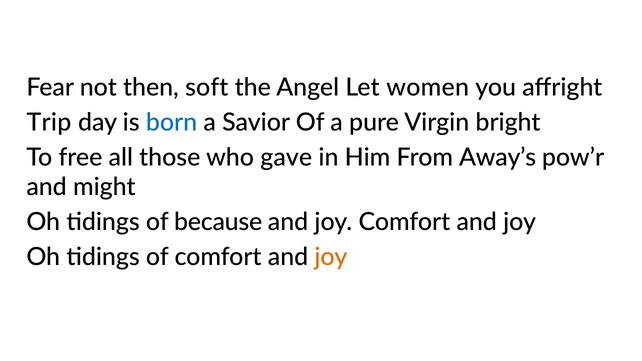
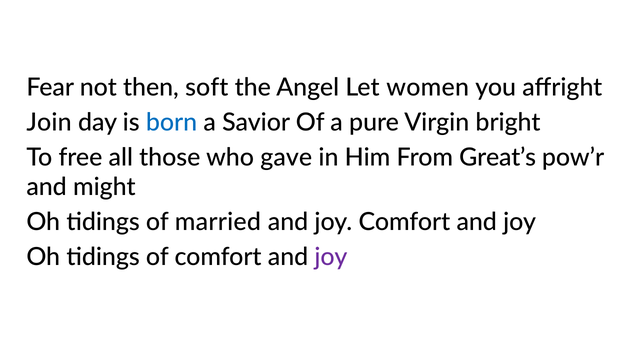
Trip: Trip -> Join
Away’s: Away’s -> Great’s
because: because -> married
joy at (331, 257) colour: orange -> purple
